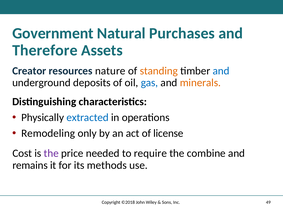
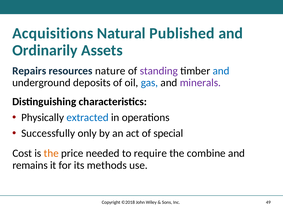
Government: Government -> Acquisitions
Purchases: Purchases -> Published
Therefore: Therefore -> Ordinarily
Creator: Creator -> Repairs
standing colour: orange -> purple
minerals colour: orange -> purple
Remodeling: Remodeling -> Successfully
license: license -> special
the at (51, 153) colour: purple -> orange
